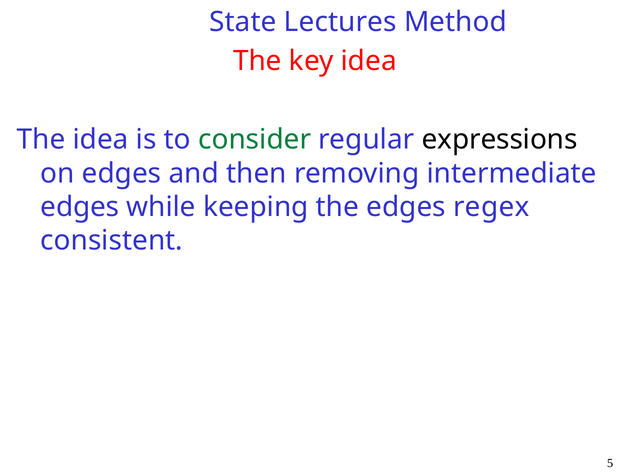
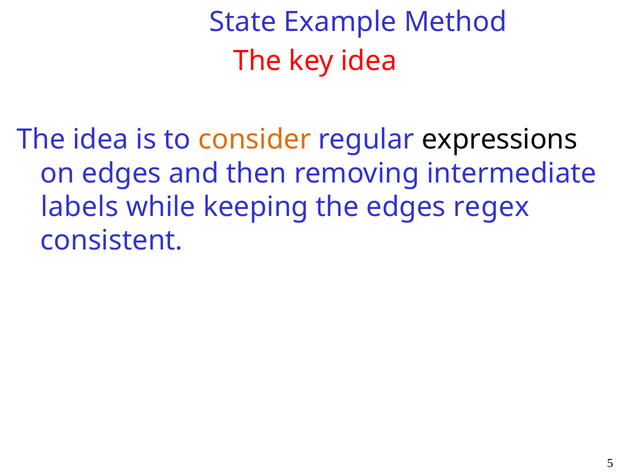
Lectures: Lectures -> Example
consider colour: green -> orange
edges at (80, 207): edges -> labels
